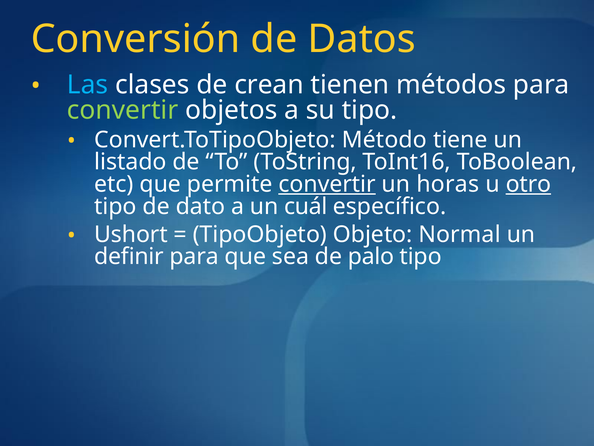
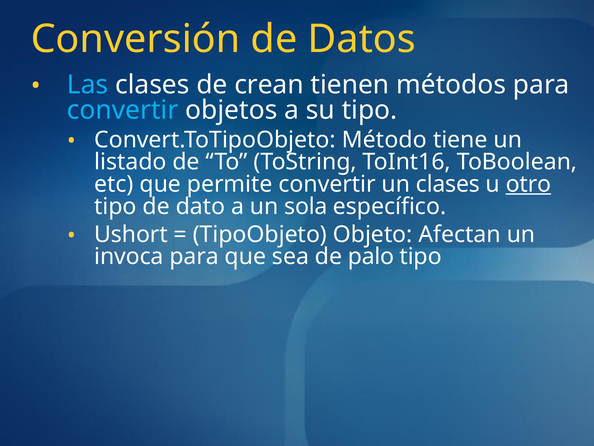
convertir at (123, 110) colour: light green -> light blue
convertir at (327, 184) underline: present -> none
un horas: horas -> clases
cuál: cuál -> sola
Normal: Normal -> Afectan
definir: definir -> invoca
